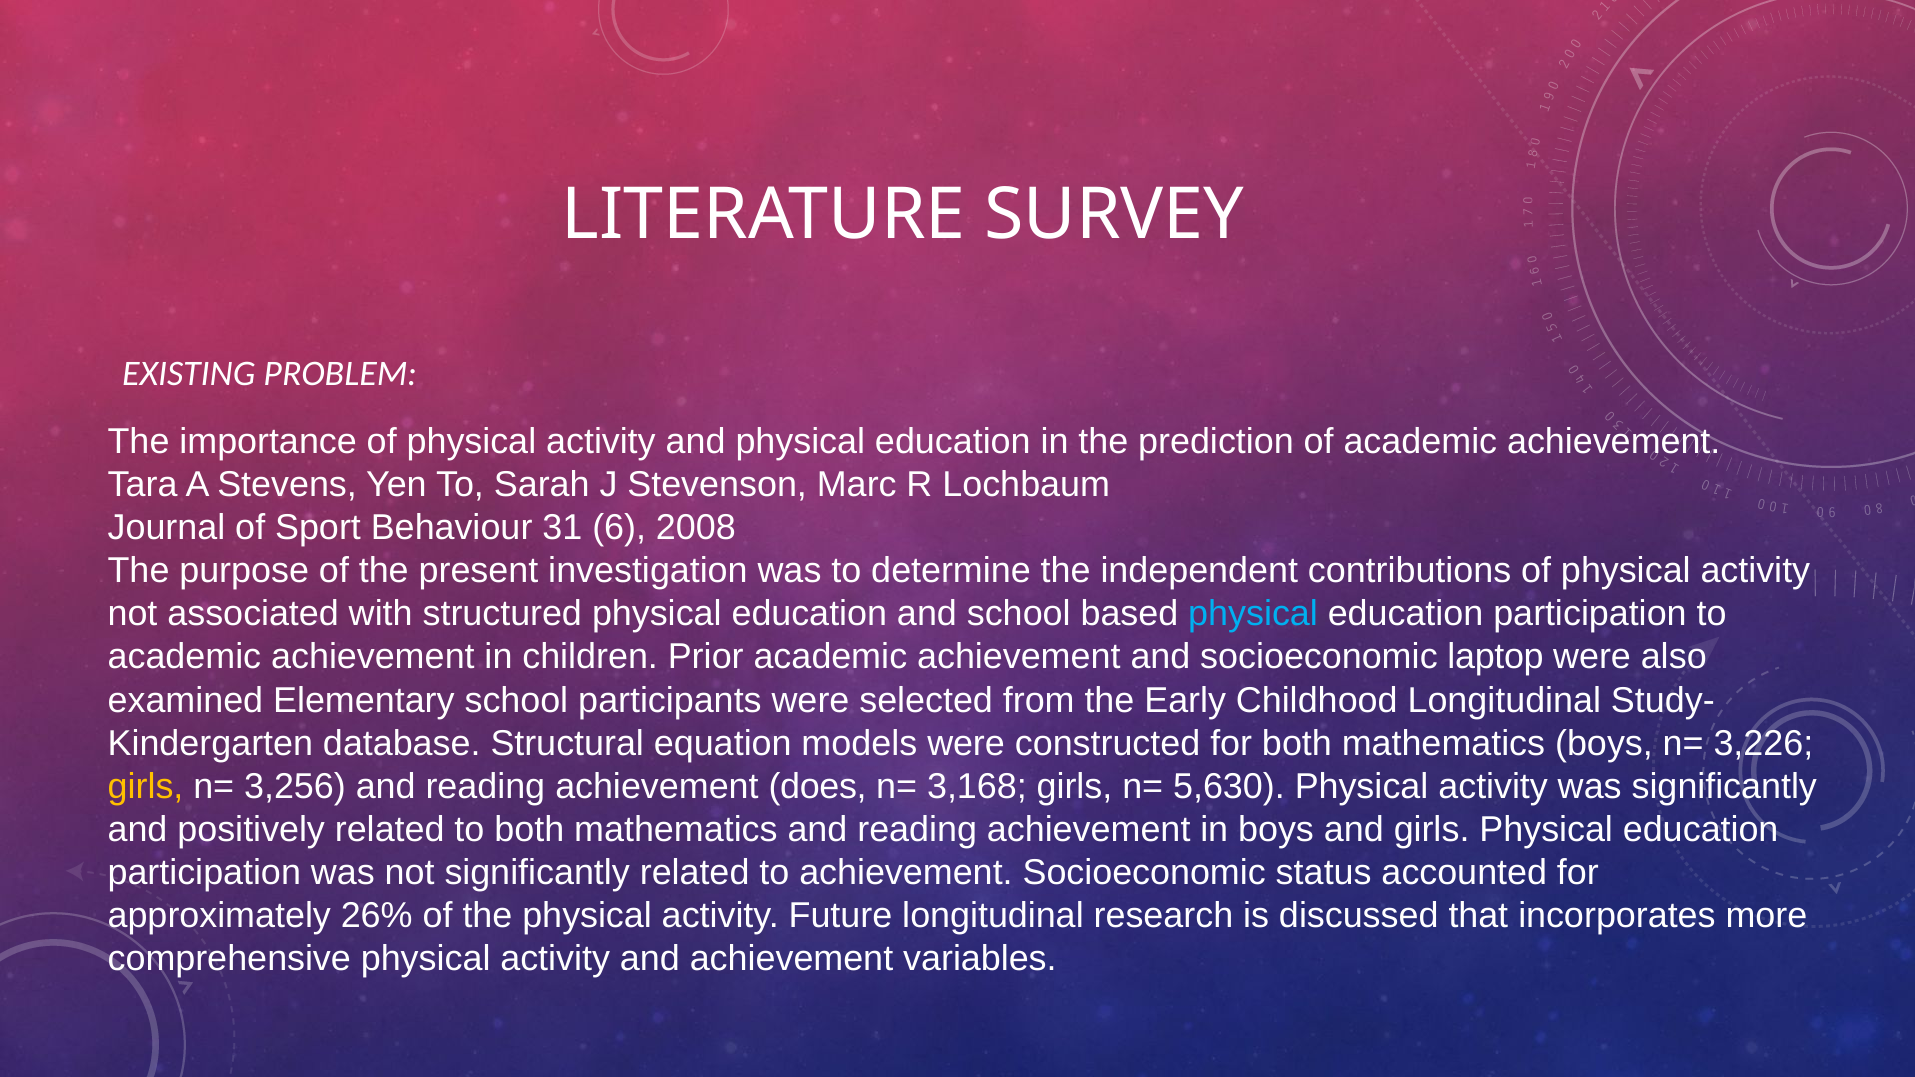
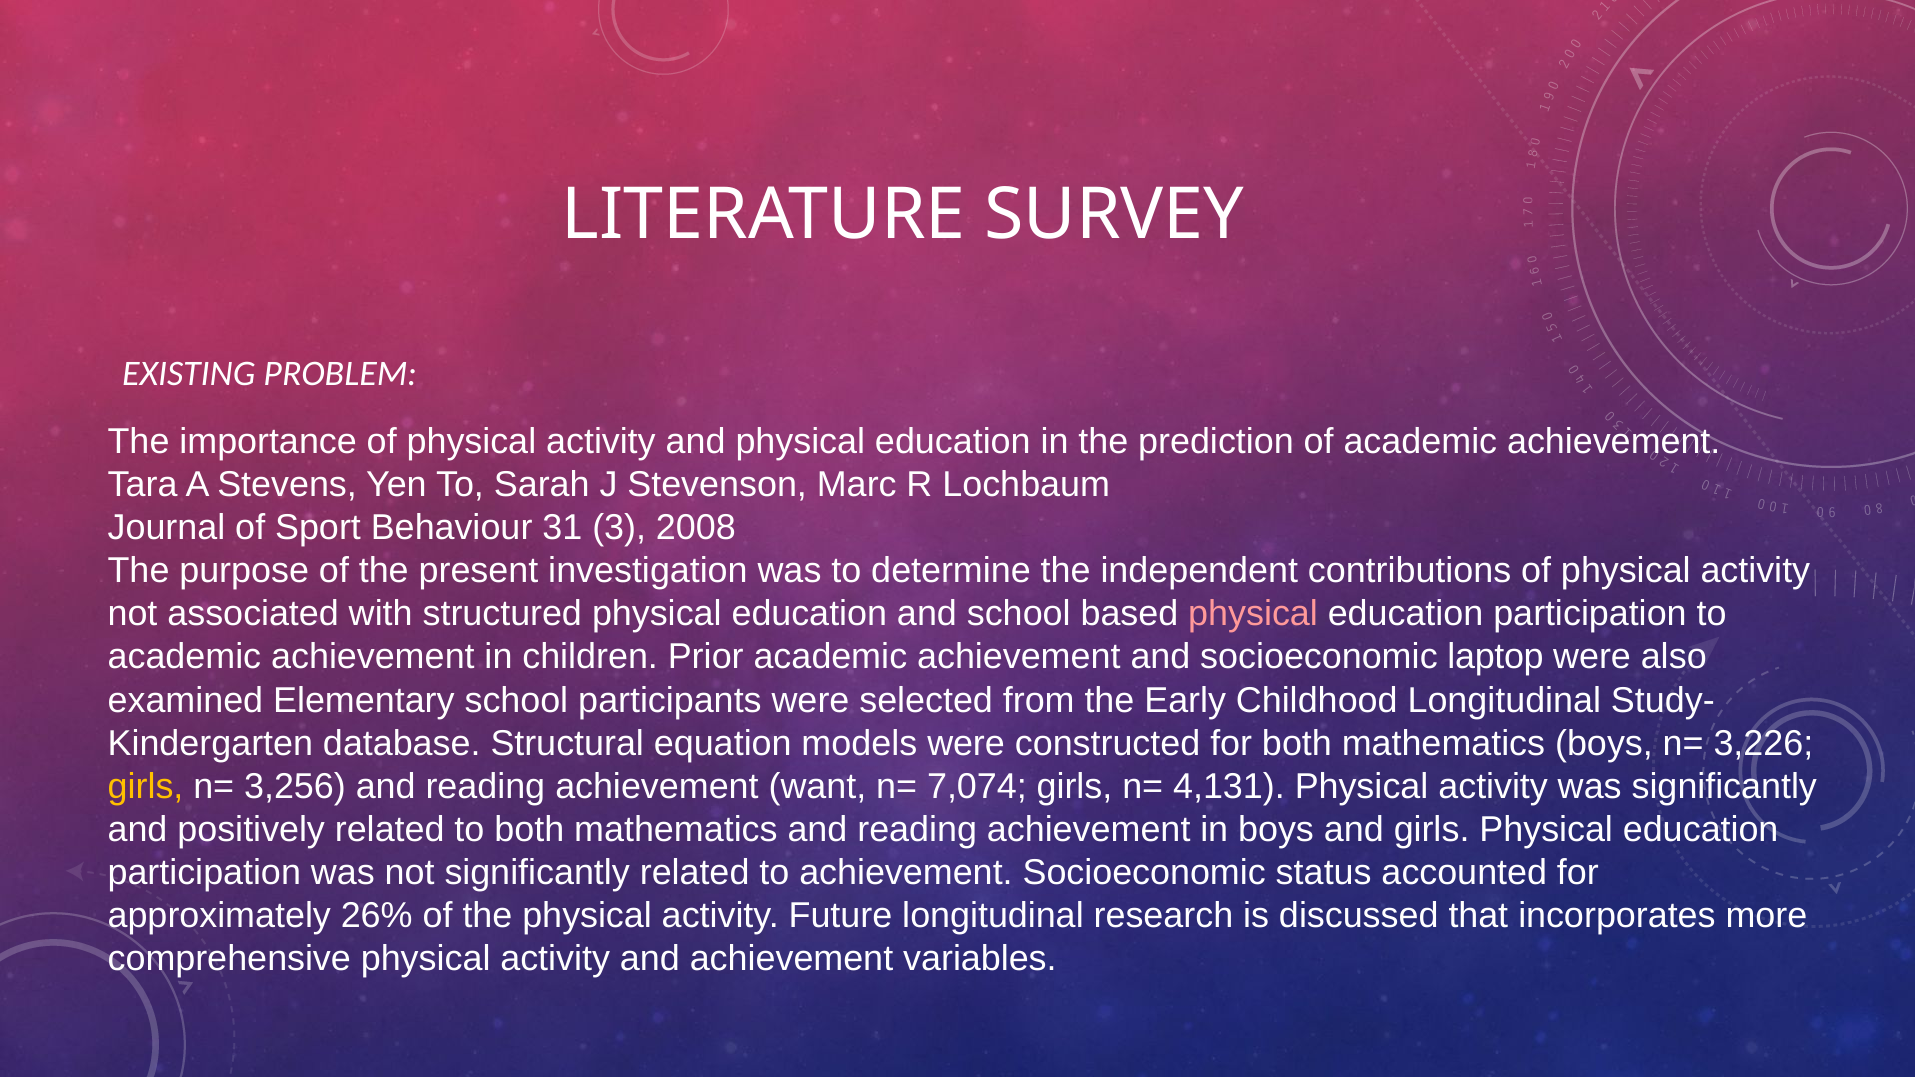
6: 6 -> 3
physical at (1253, 614) colour: light blue -> pink
does: does -> want
3,168: 3,168 -> 7,074
5,630: 5,630 -> 4,131
